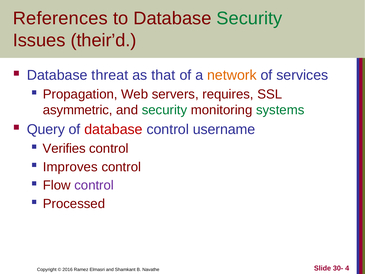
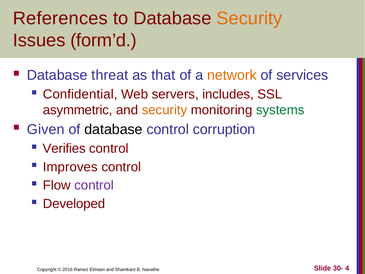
Security at (249, 18) colour: green -> orange
their’d: their’d -> form’d
Propagation: Propagation -> Confidential
requires: requires -> includes
security at (164, 110) colour: green -> orange
Query: Query -> Given
database at (113, 129) colour: red -> black
username: username -> corruption
Processed: Processed -> Developed
